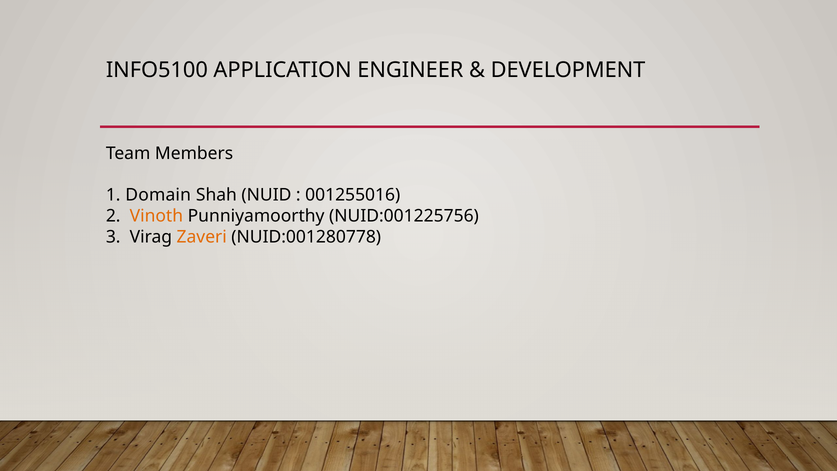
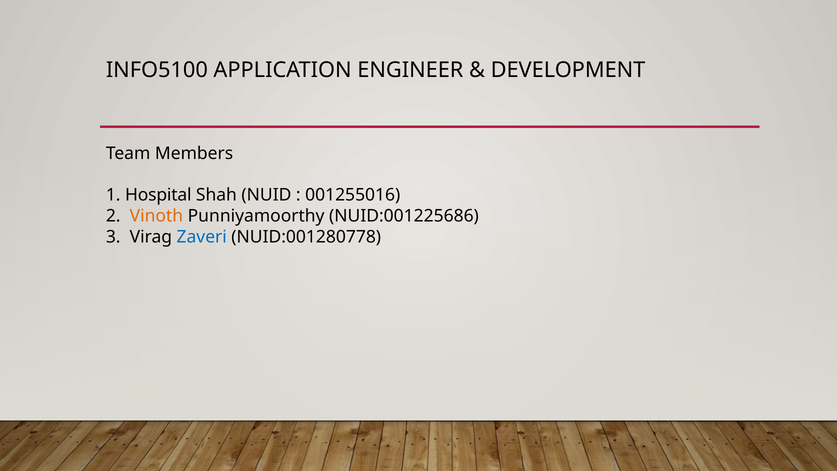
Domain: Domain -> Hospital
NUID:001225756: NUID:001225756 -> NUID:001225686
Zaveri colour: orange -> blue
